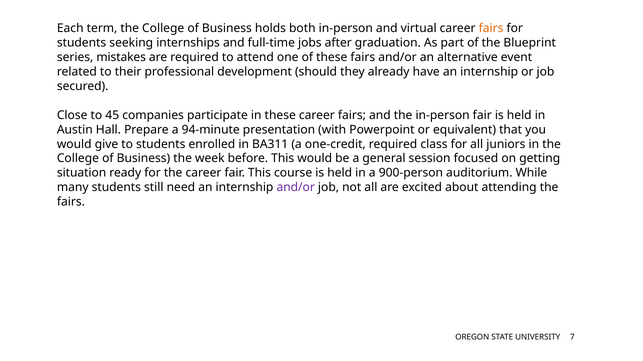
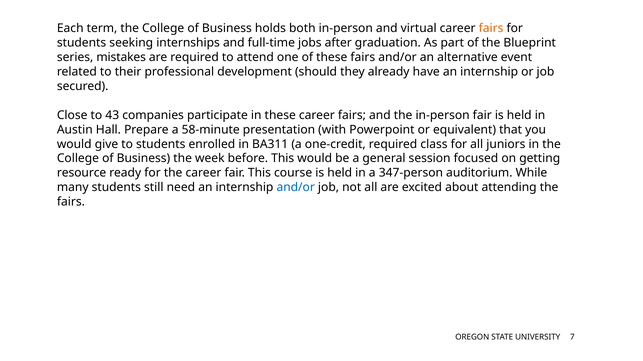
45: 45 -> 43
94-minute: 94-minute -> 58-minute
situation: situation -> resource
900-person: 900-person -> 347-person
and/or at (296, 188) colour: purple -> blue
